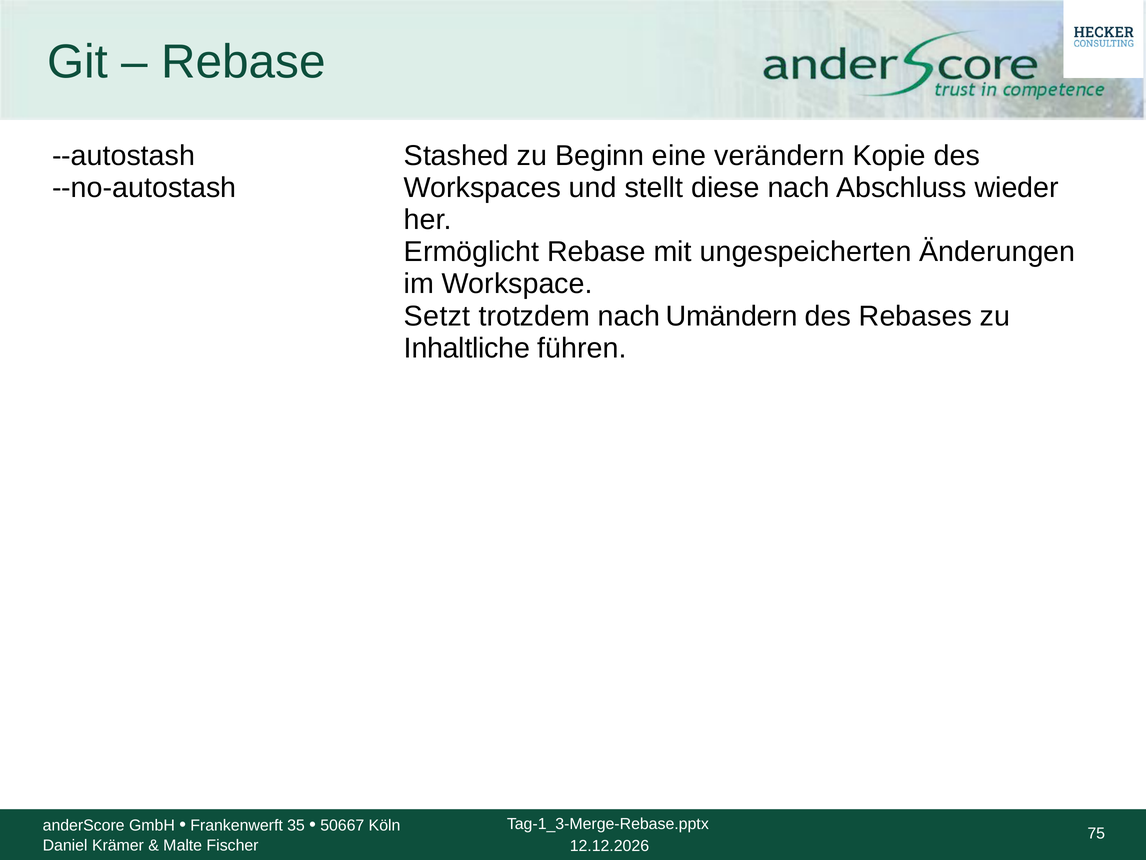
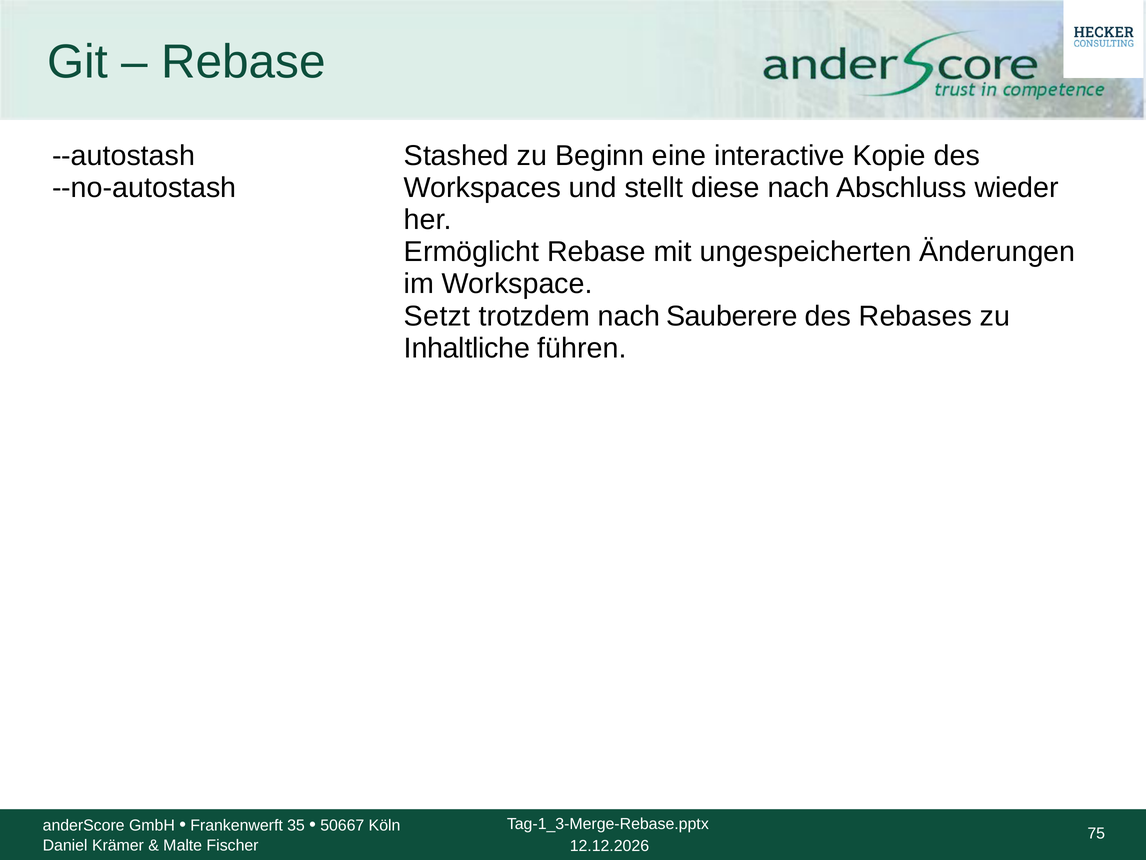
verändern: verändern -> interactive
Umändern: Umändern -> Sauberere
